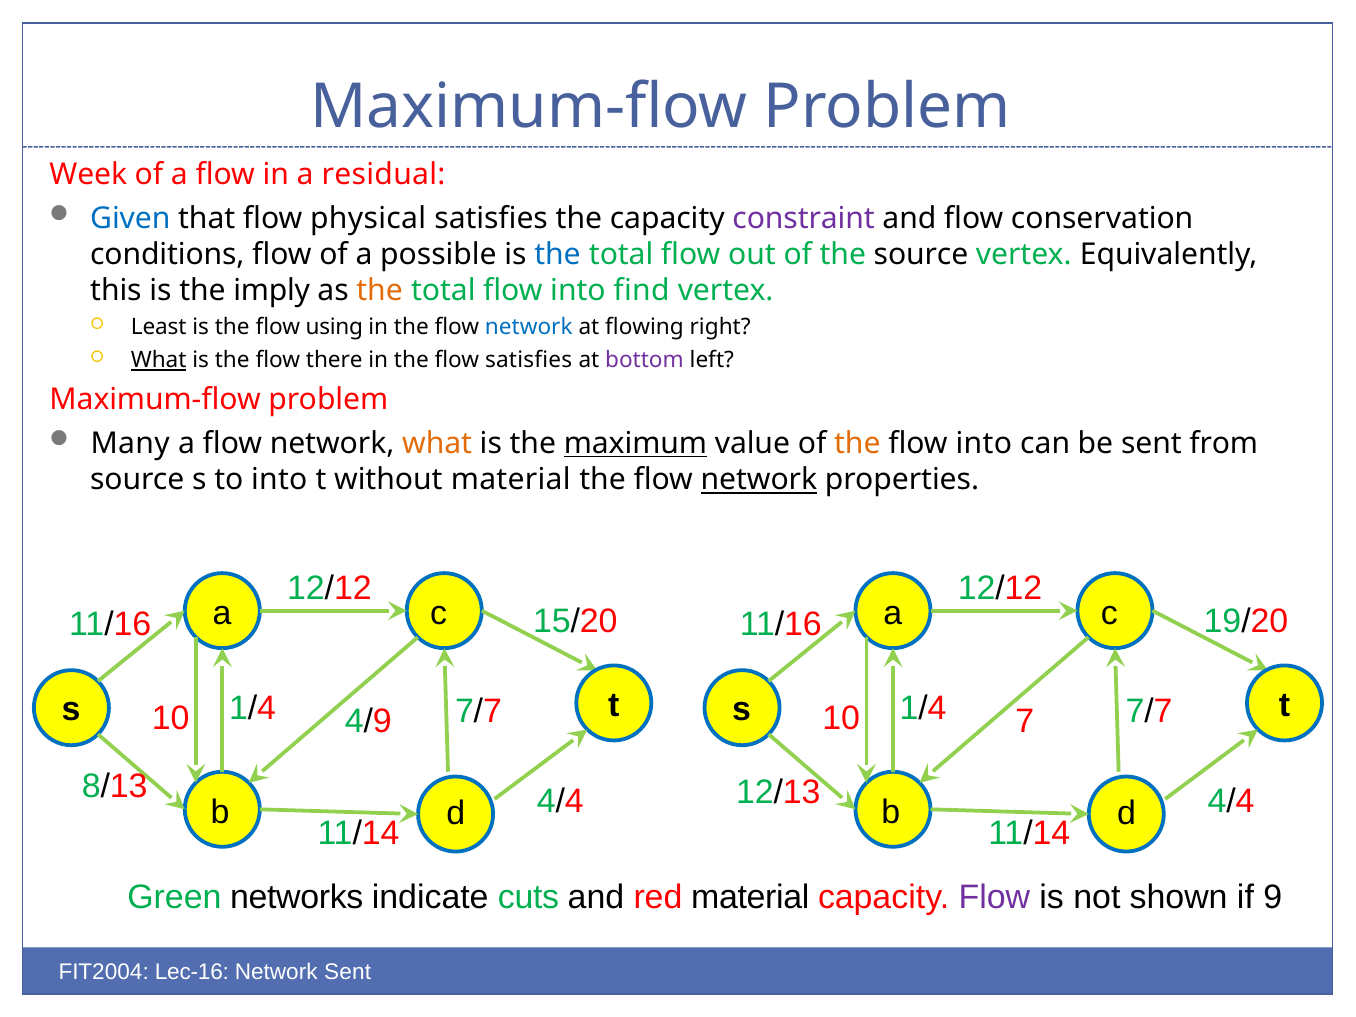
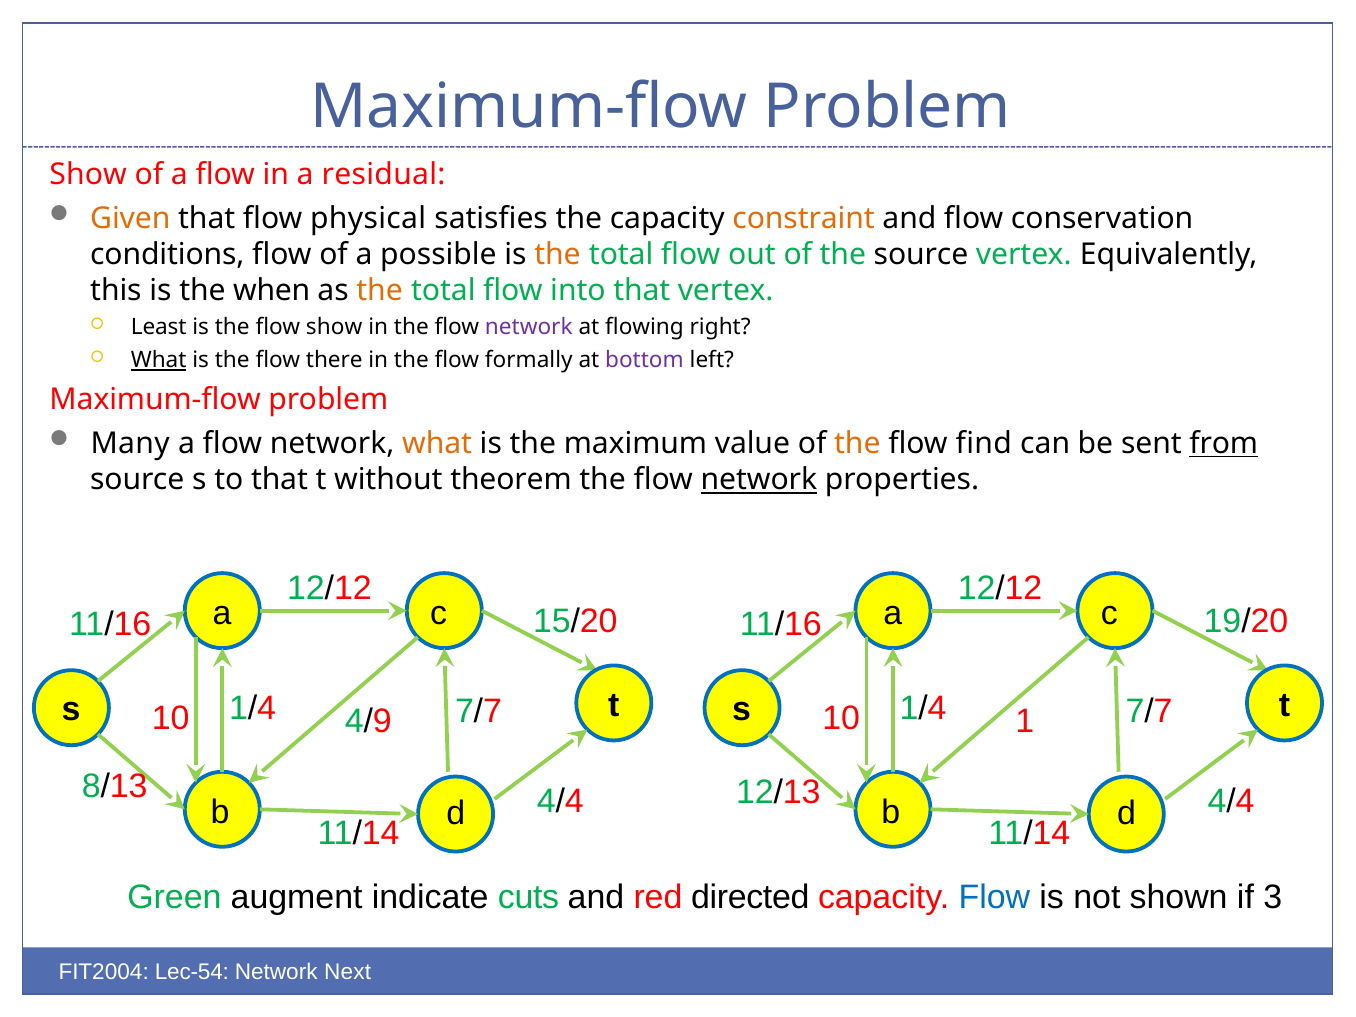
Week at (88, 175): Week -> Show
Given colour: blue -> orange
constraint colour: purple -> orange
the at (557, 255) colour: blue -> orange
imply: imply -> when
into find: find -> that
flow using: using -> show
network at (529, 327) colour: blue -> purple
flow satisfies: satisfies -> formally
maximum underline: present -> none
into at (984, 444): into -> find
from underline: none -> present
to into: into -> that
without material: material -> theorem
7: 7 -> 1
networks: networks -> augment
red material: material -> directed
Flow at (994, 897) colour: purple -> blue
9: 9 -> 3
Lec-16: Lec-16 -> Lec-54
Network Sent: Sent -> Next
